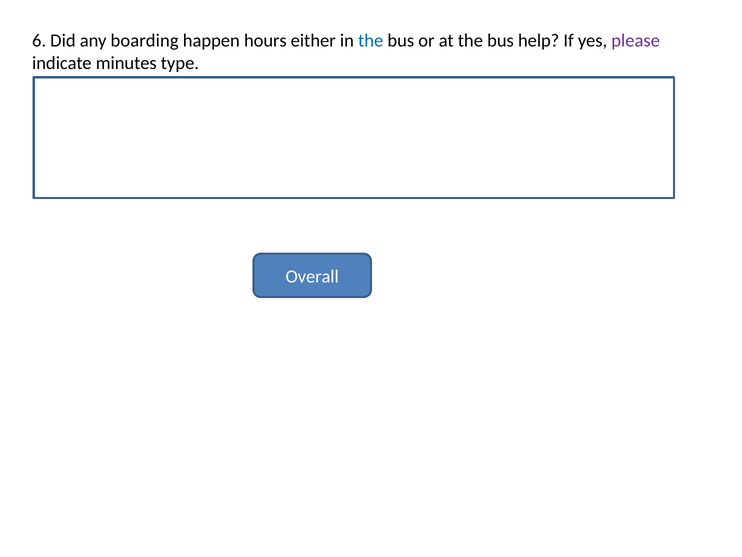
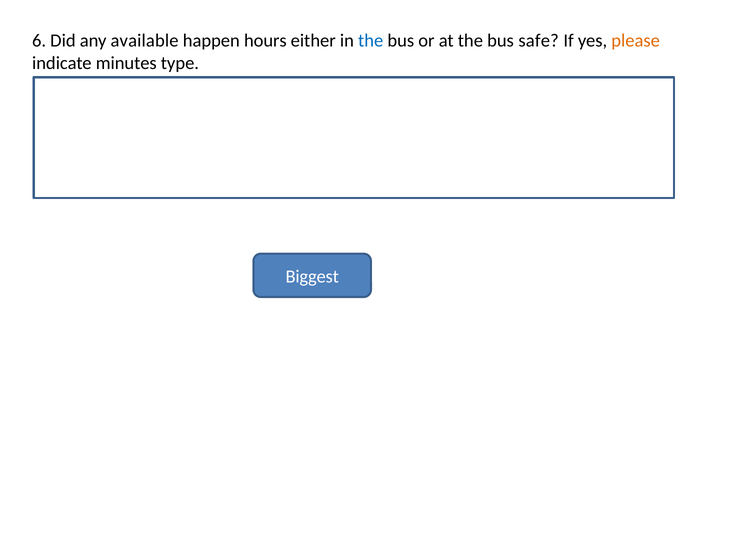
boarding: boarding -> available
help: help -> safe
please colour: purple -> orange
Overall: Overall -> Biggest
